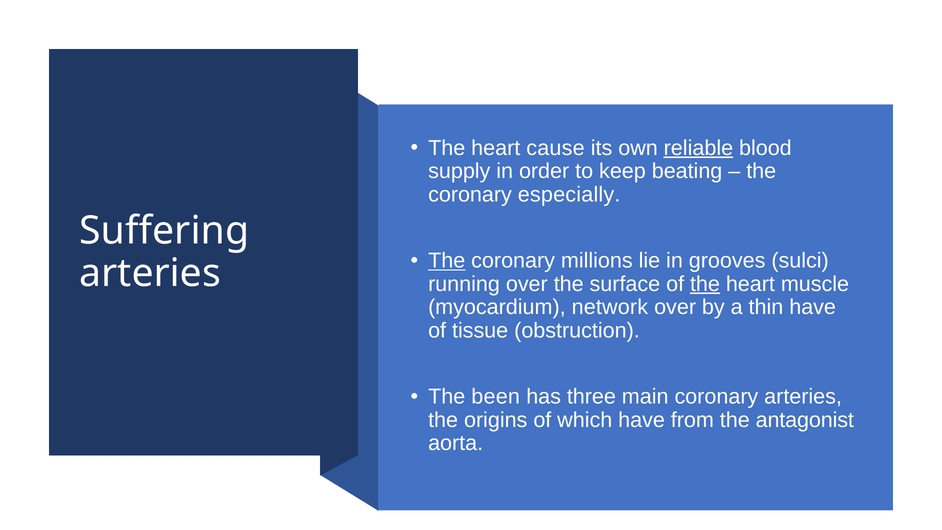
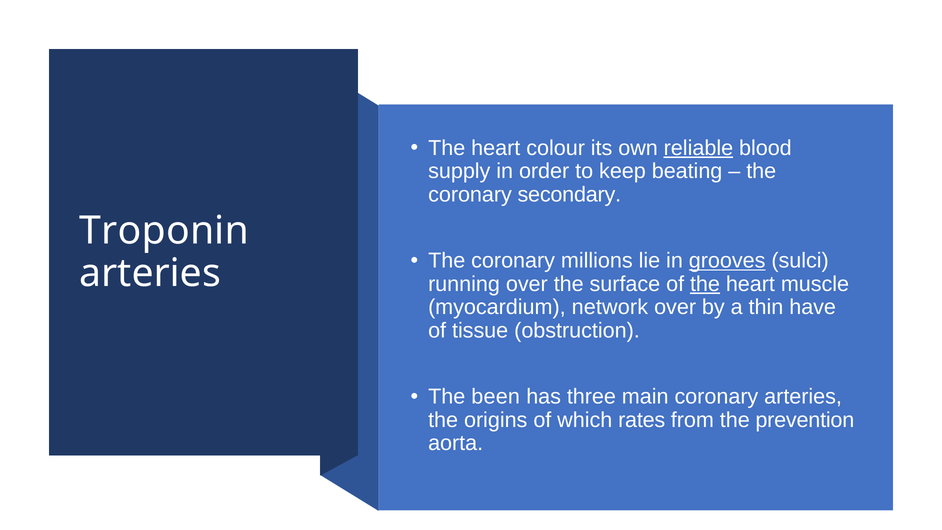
cause: cause -> colour
especially: especially -> secondary
Suffering: Suffering -> Troponin
The at (447, 261) underline: present -> none
grooves underline: none -> present
which have: have -> rates
antagonist: antagonist -> prevention
